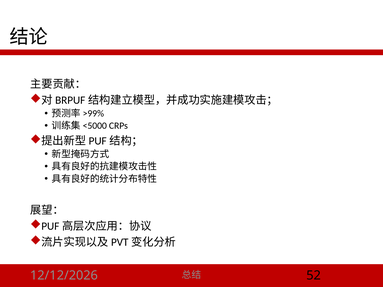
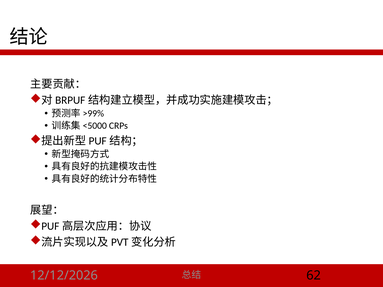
52: 52 -> 62
